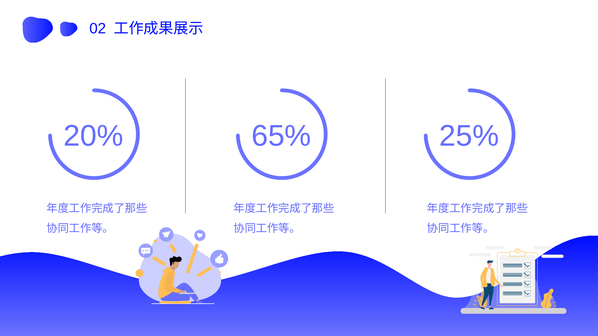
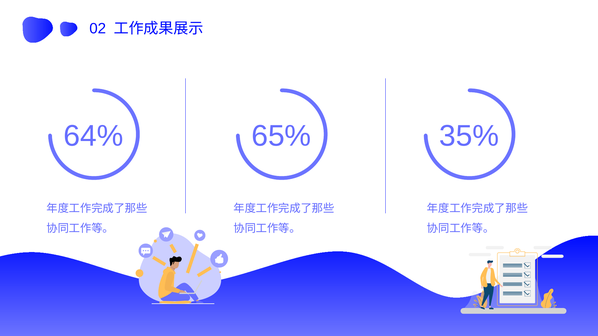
20%: 20% -> 64%
25%: 25% -> 35%
